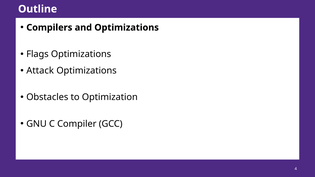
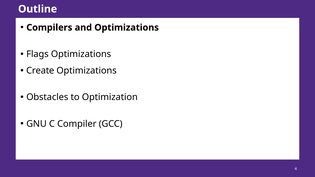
Attack: Attack -> Create
